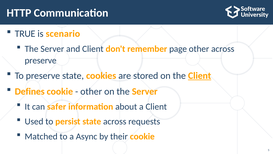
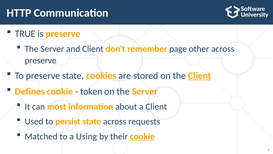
is scenario: scenario -> preserve
other at (91, 91): other -> token
safer: safer -> most
Async: Async -> Using
cookie at (142, 136) underline: none -> present
